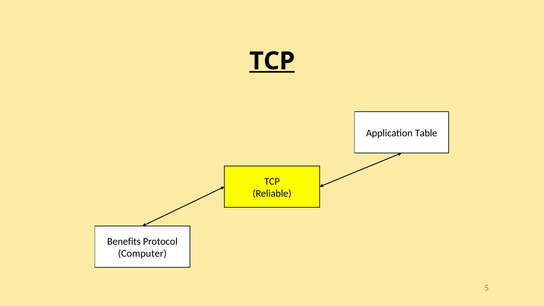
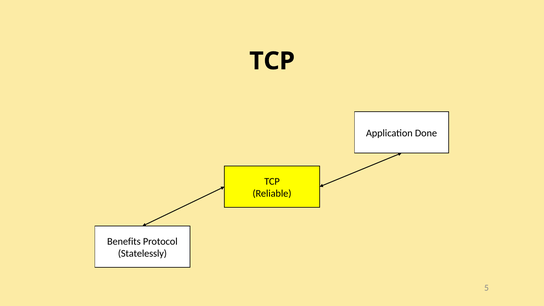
TCP at (272, 61) underline: present -> none
Table: Table -> Done
Computer: Computer -> Statelessly
